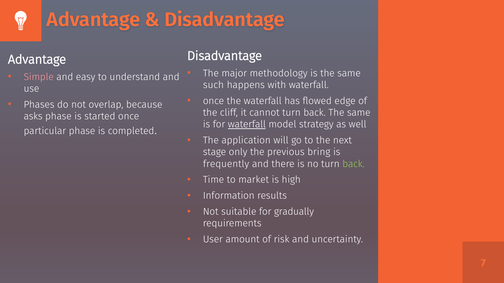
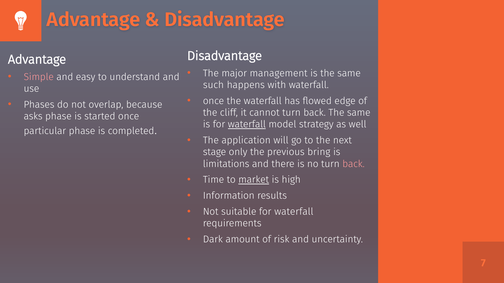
methodology: methodology -> management
frequently: frequently -> limitations
back at (354, 164) colour: light green -> pink
market underline: none -> present
suitable for gradually: gradually -> waterfall
User: User -> Dark
